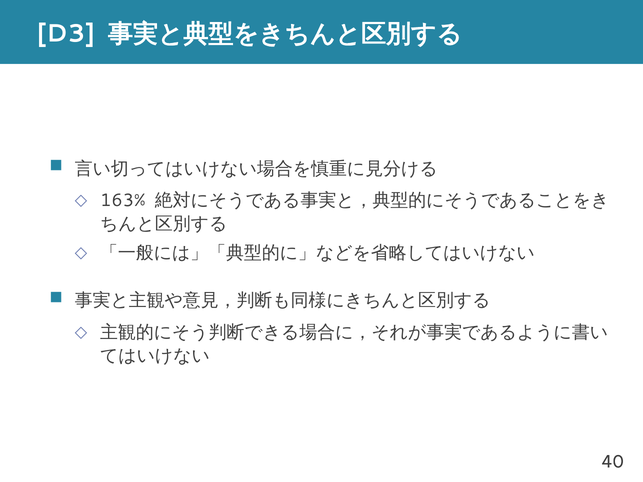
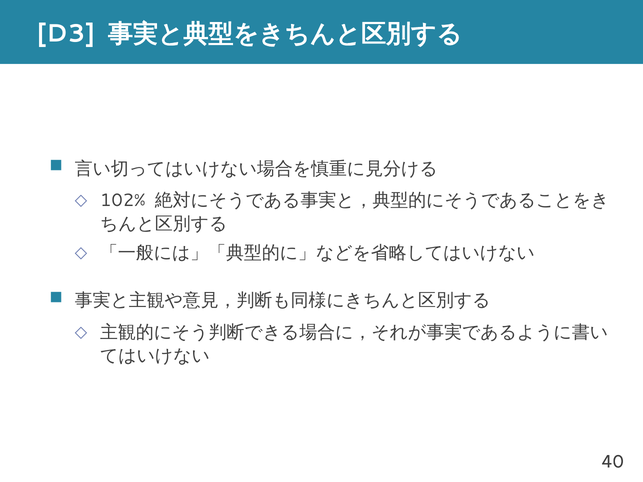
163%: 163% -> 102%
